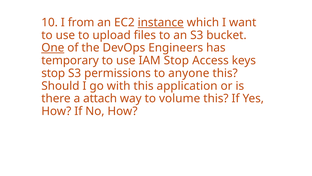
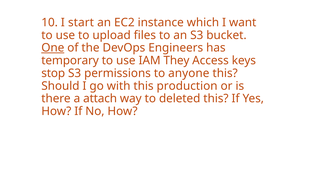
from: from -> start
instance underline: present -> none
IAM Stop: Stop -> They
application: application -> production
volume: volume -> deleted
